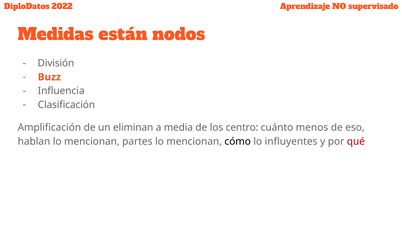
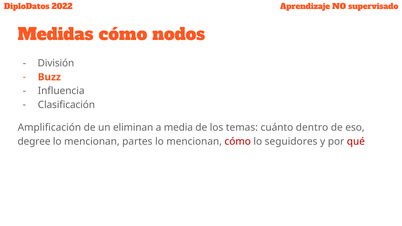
Medidas están: están -> cómo
centro: centro -> temas
menos: menos -> dentro
hablan: hablan -> degree
cómo at (238, 141) colour: black -> red
influyentes: influyentes -> seguidores
